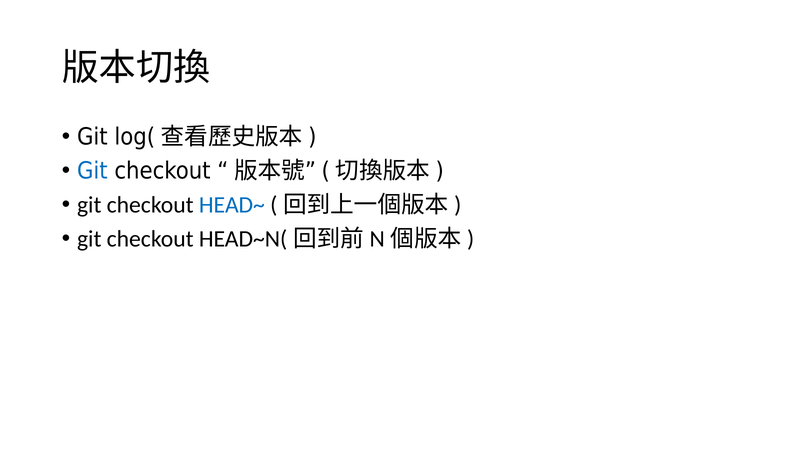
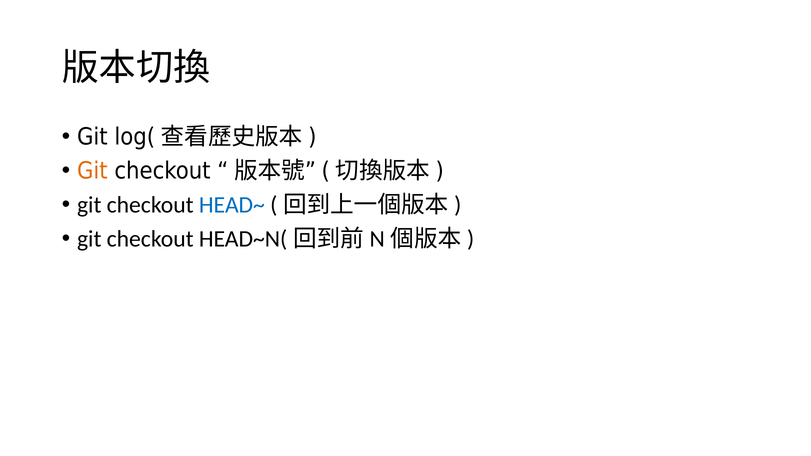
Git at (92, 171) colour: blue -> orange
